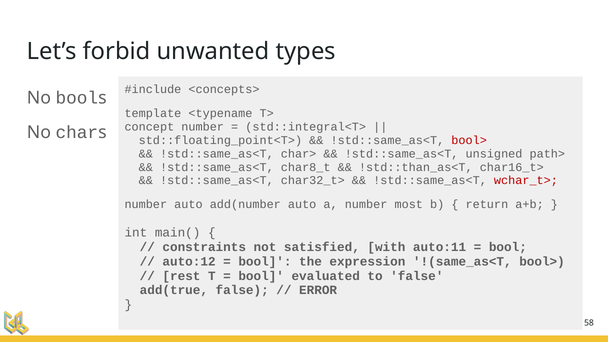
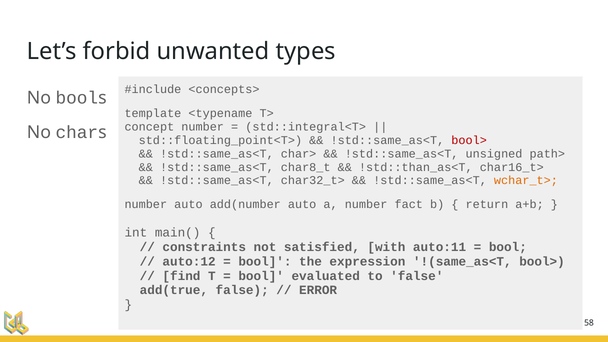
wchar_t> colour: red -> orange
most: most -> fact
rest: rest -> find
